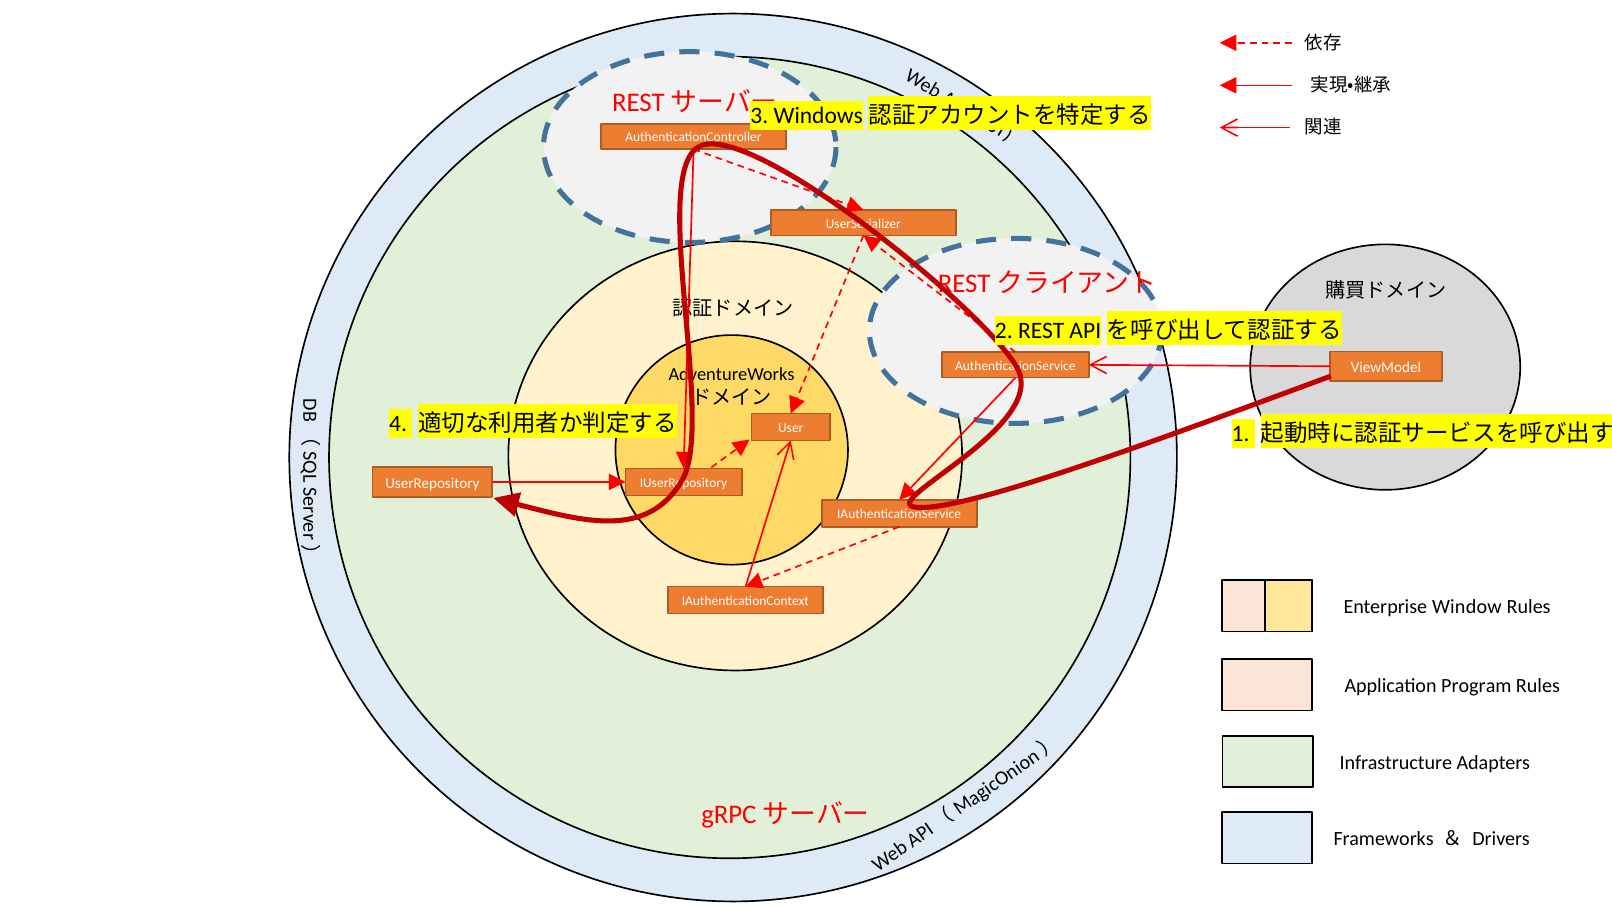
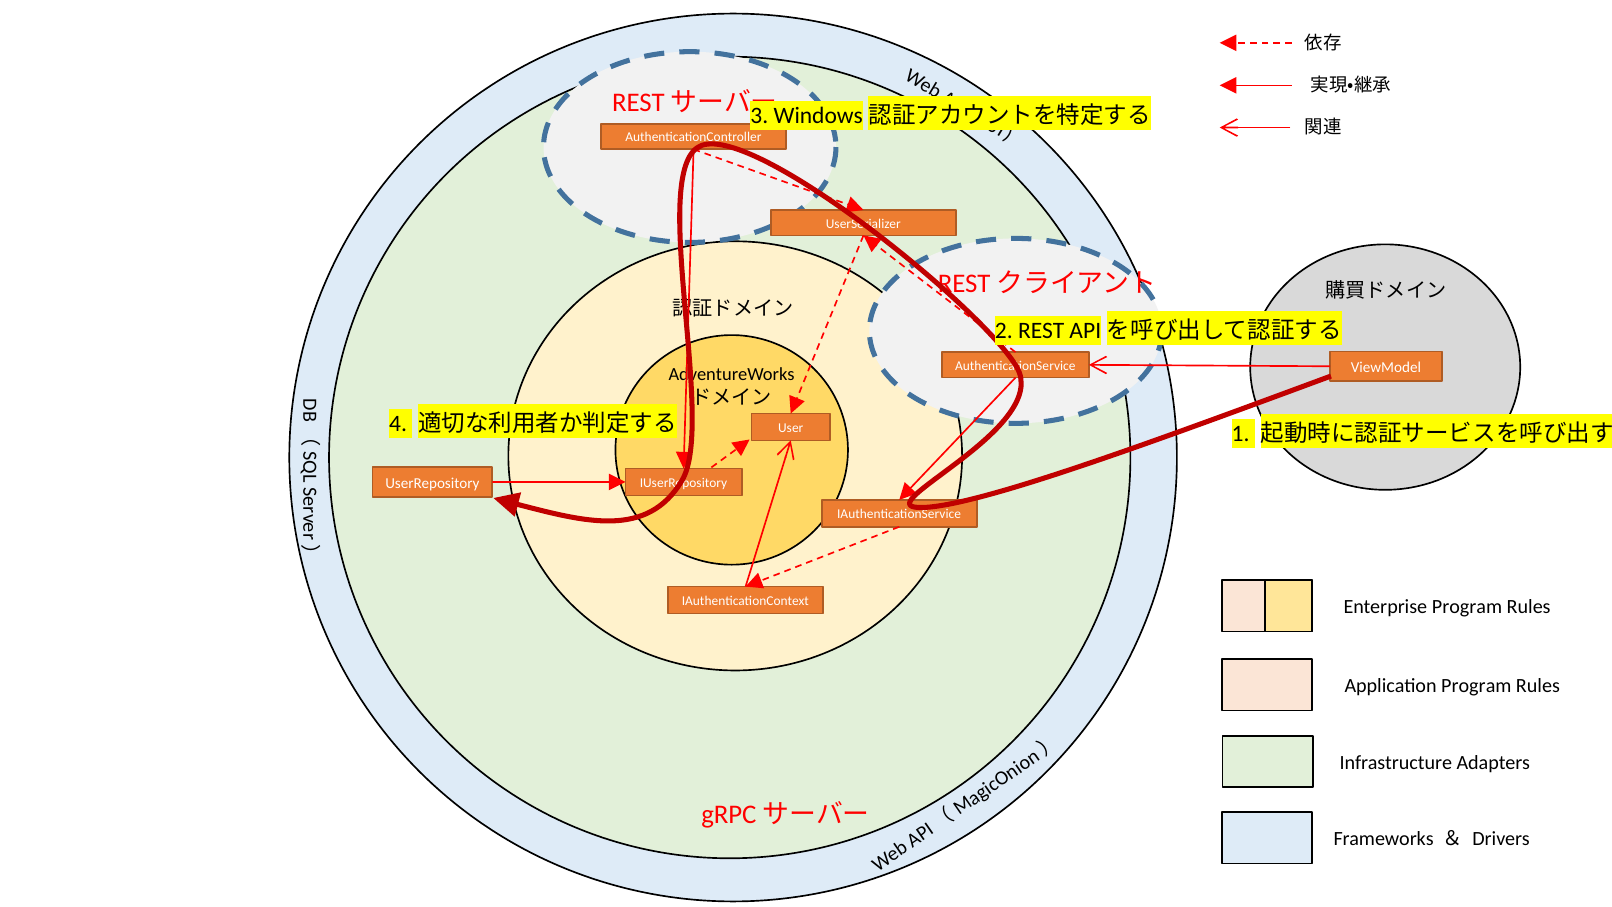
Enterprise Window: Window -> Program
